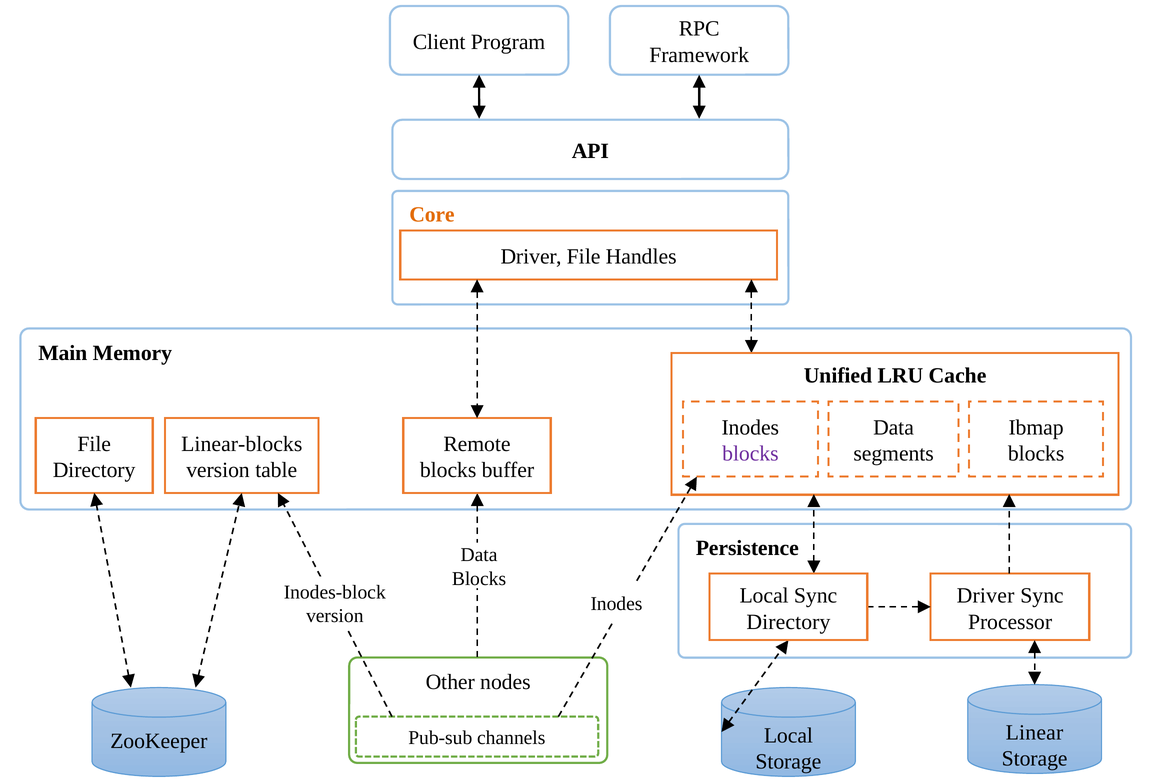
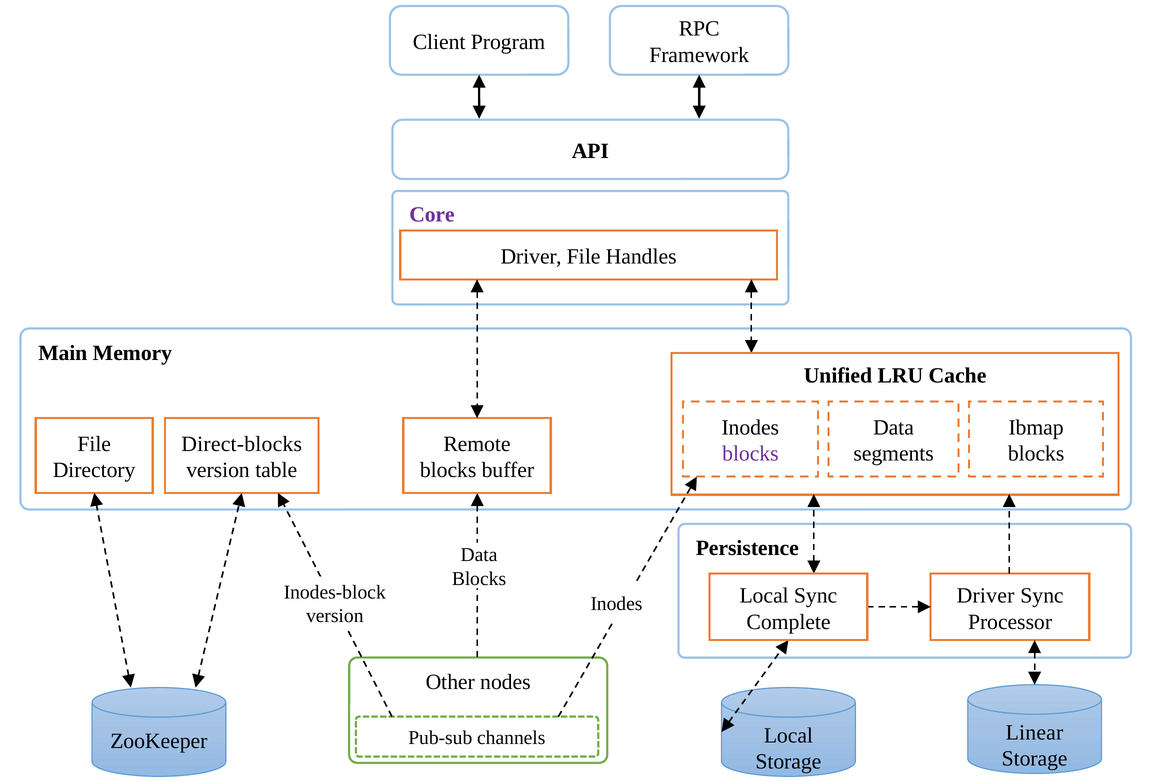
Core colour: orange -> purple
Linear-blocks: Linear-blocks -> Direct-blocks
Directory at (788, 621): Directory -> Complete
